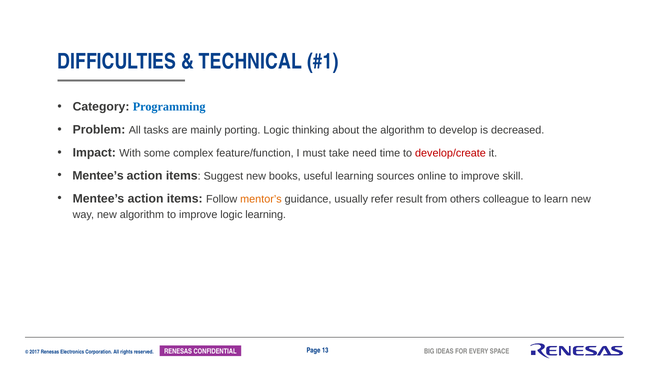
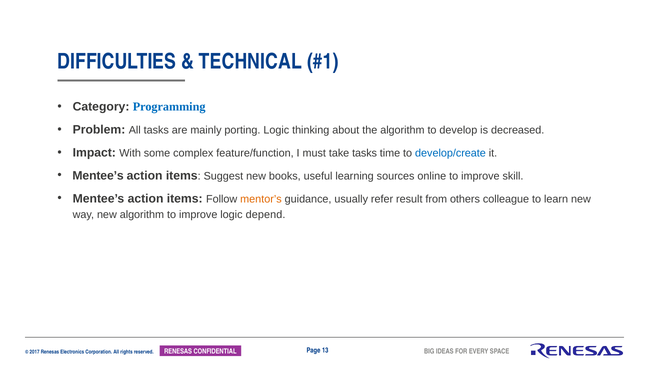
take need: need -> tasks
develop/create colour: red -> blue
logic learning: learning -> depend
